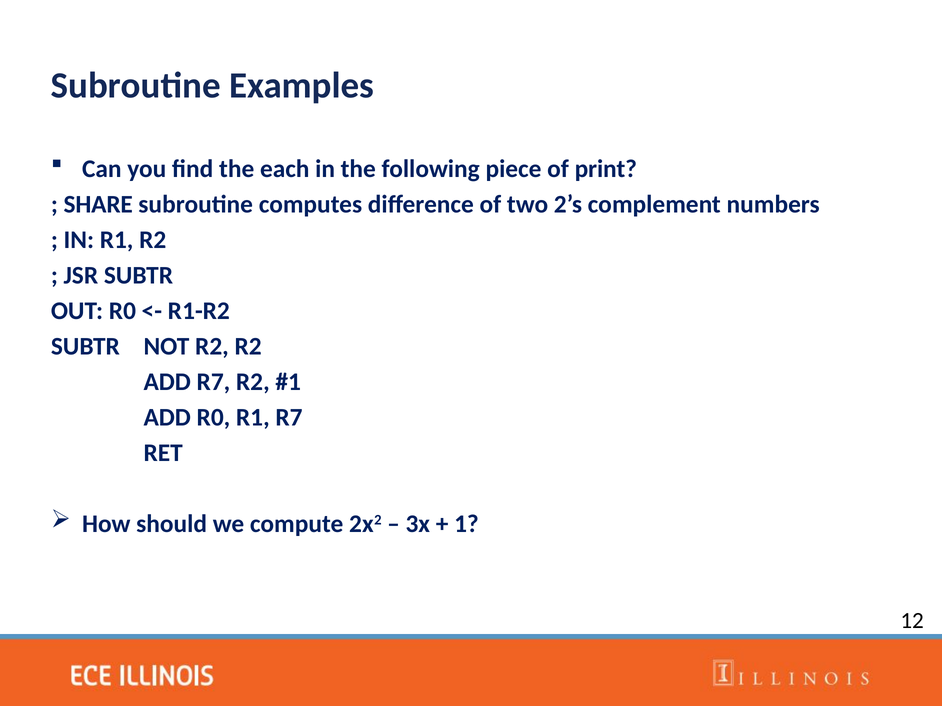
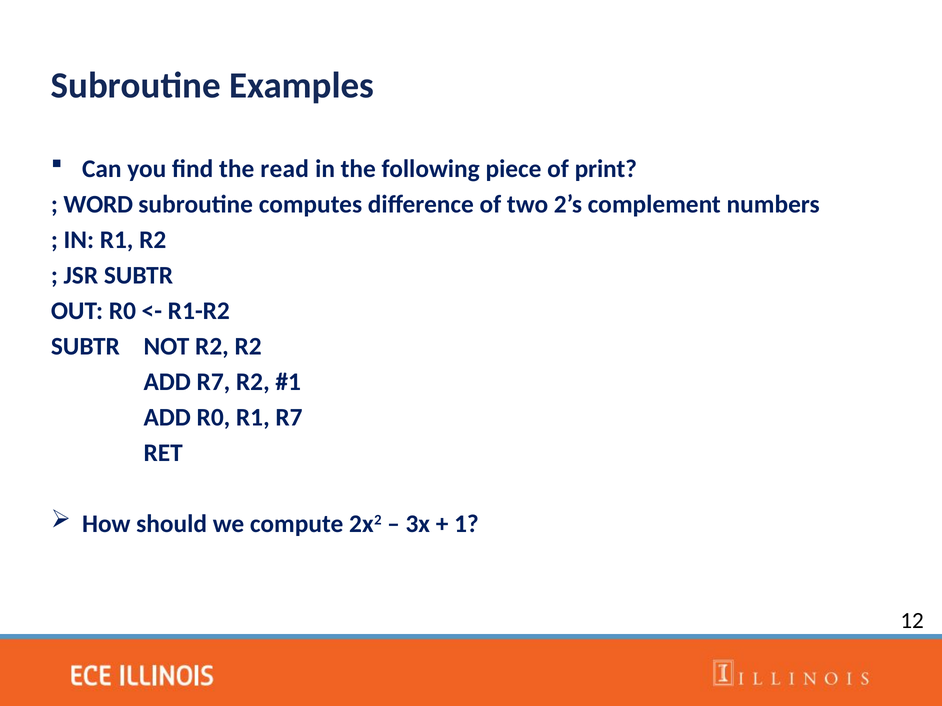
each: each -> read
SHARE: SHARE -> WORD
